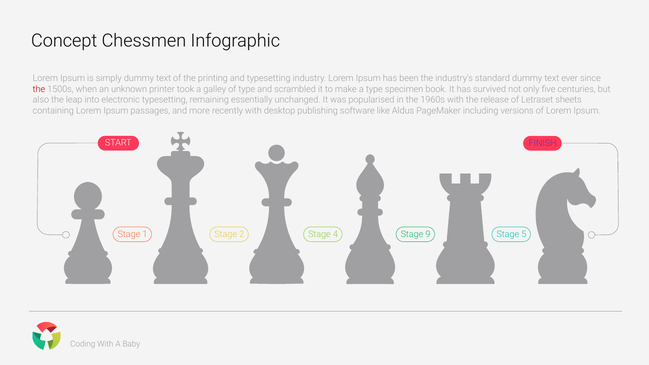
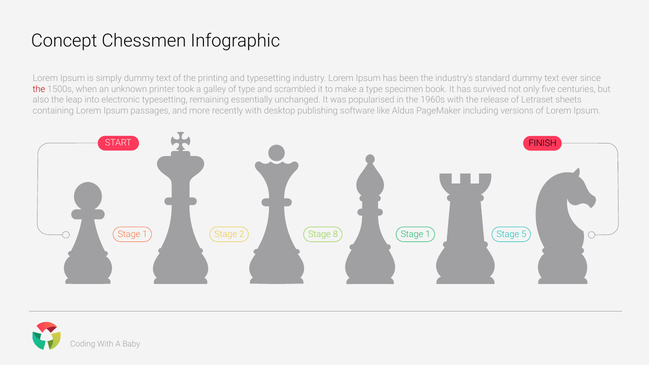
FINISH colour: purple -> black
4: 4 -> 8
9 at (428, 234): 9 -> 1
